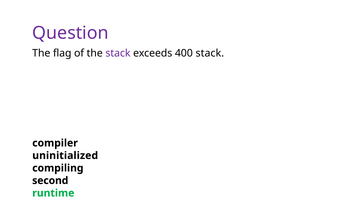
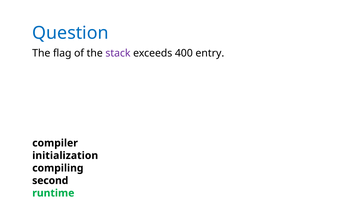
Question colour: purple -> blue
400 stack: stack -> entry
uninitialized: uninitialized -> initialization
